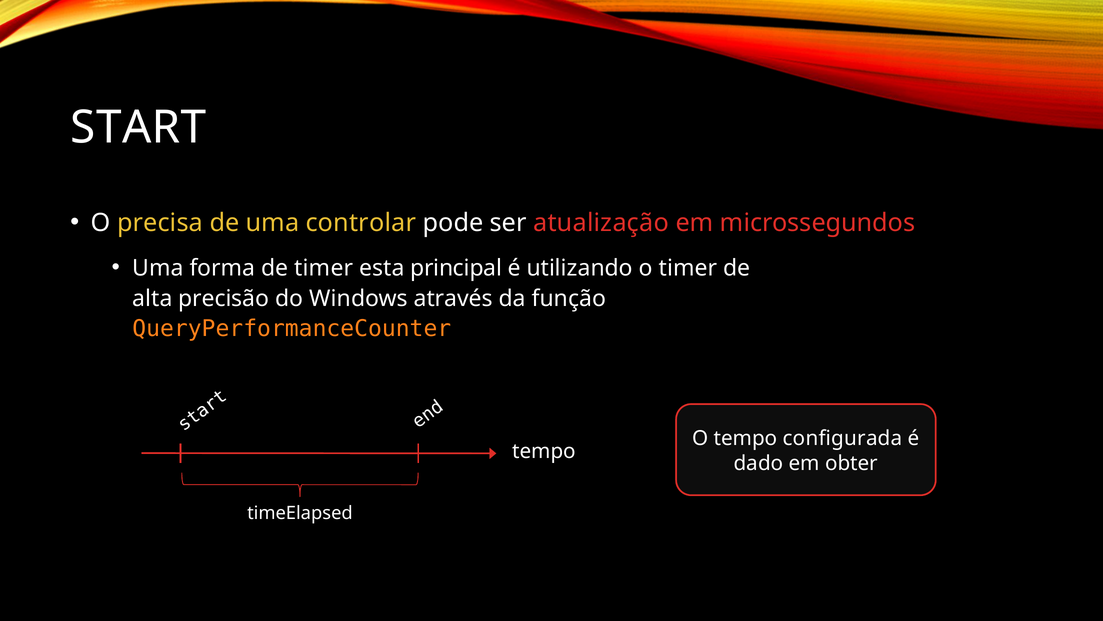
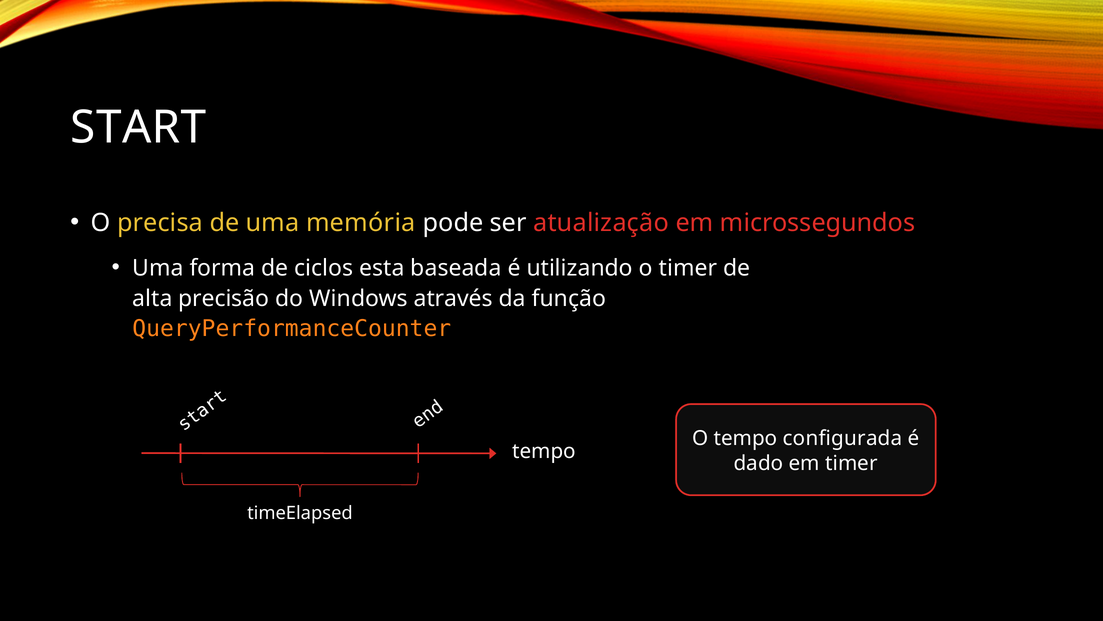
controlar: controlar -> memória
de timer: timer -> ciclos
principal: principal -> baseada
em obter: obter -> timer
